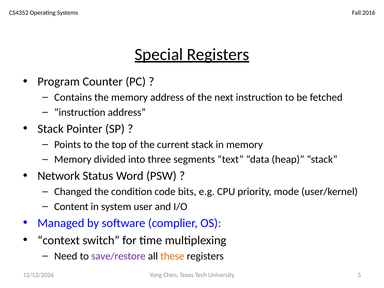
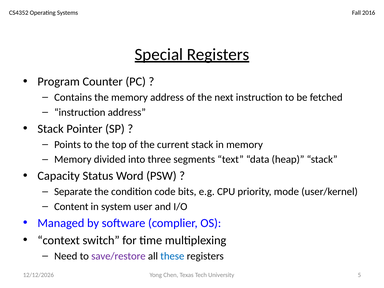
Network: Network -> Capacity
Changed: Changed -> Separate
these colour: orange -> blue
